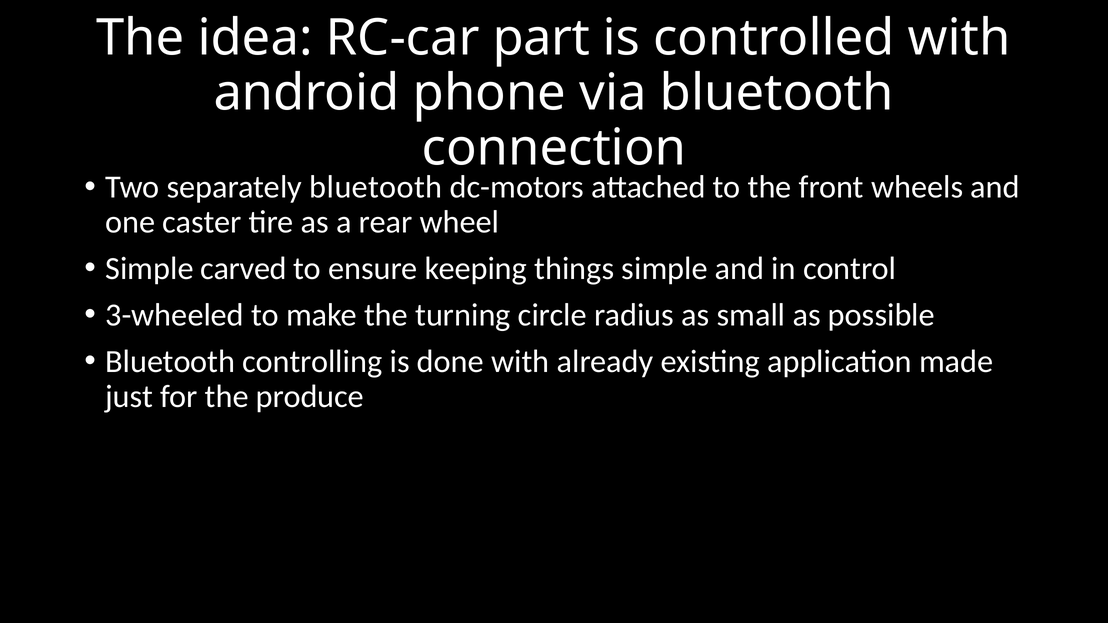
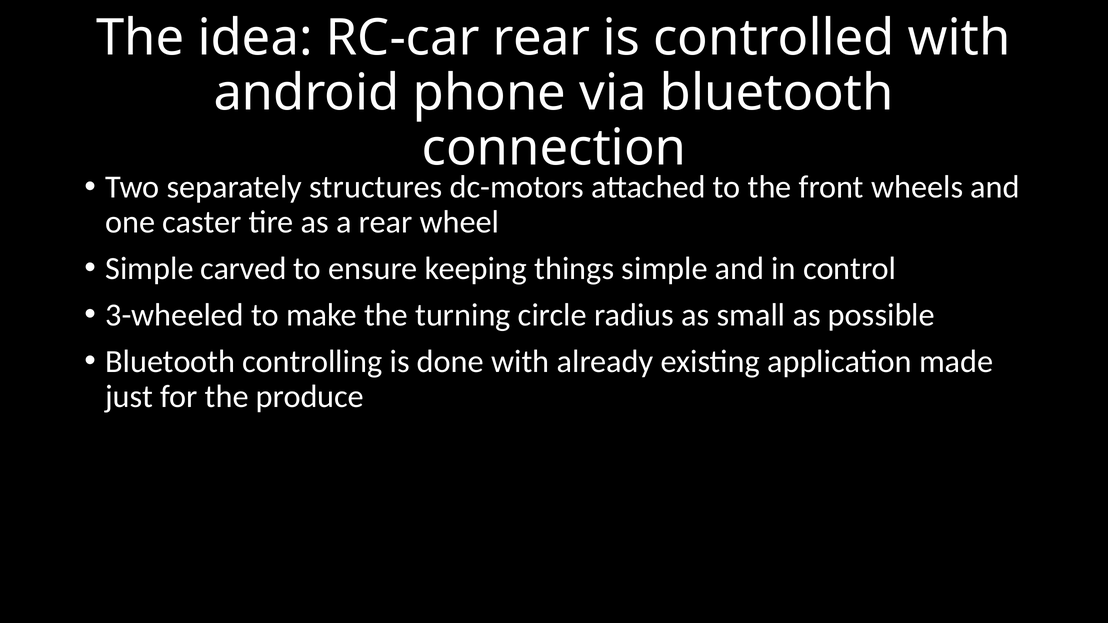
RC-car part: part -> rear
separately bluetooth: bluetooth -> structures
